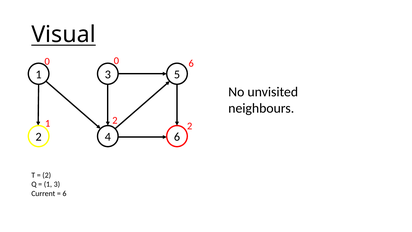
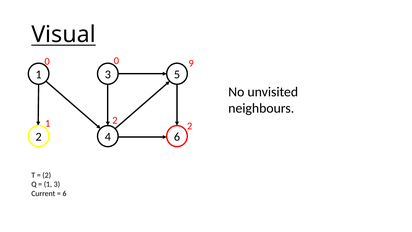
0 6: 6 -> 9
